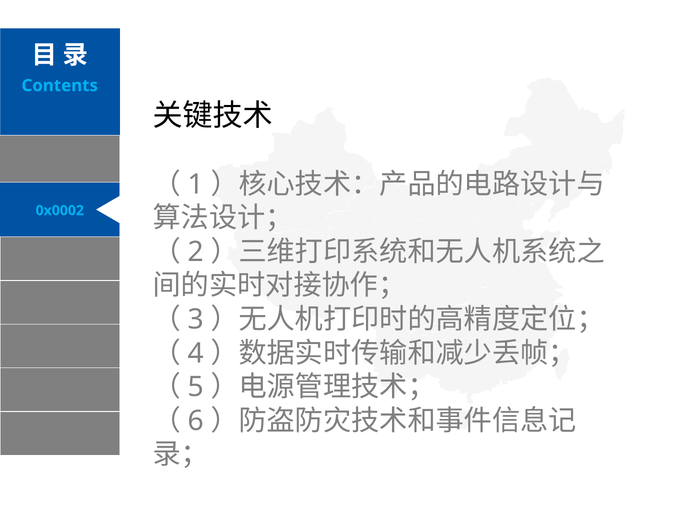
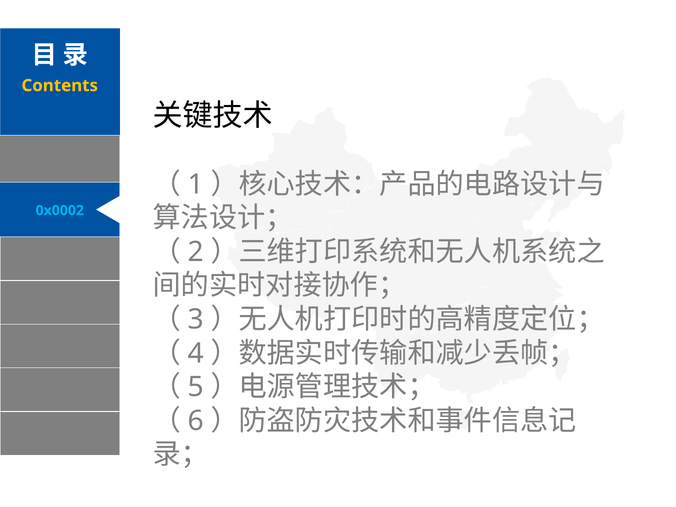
Contents colour: light blue -> yellow
